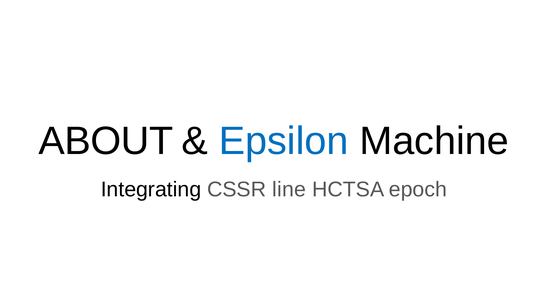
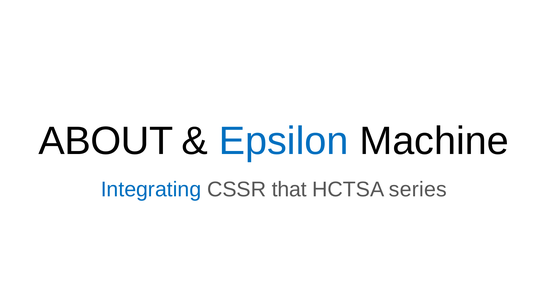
Integrating colour: black -> blue
line: line -> that
epoch: epoch -> series
